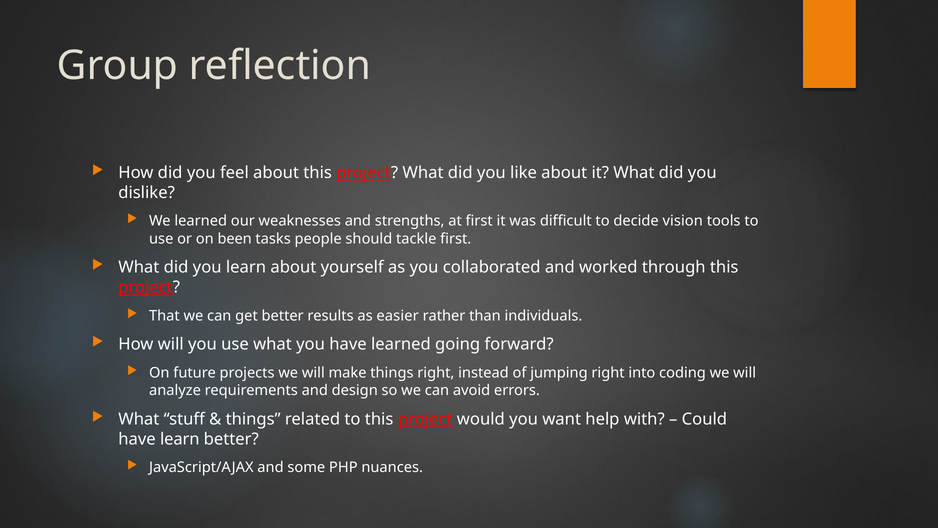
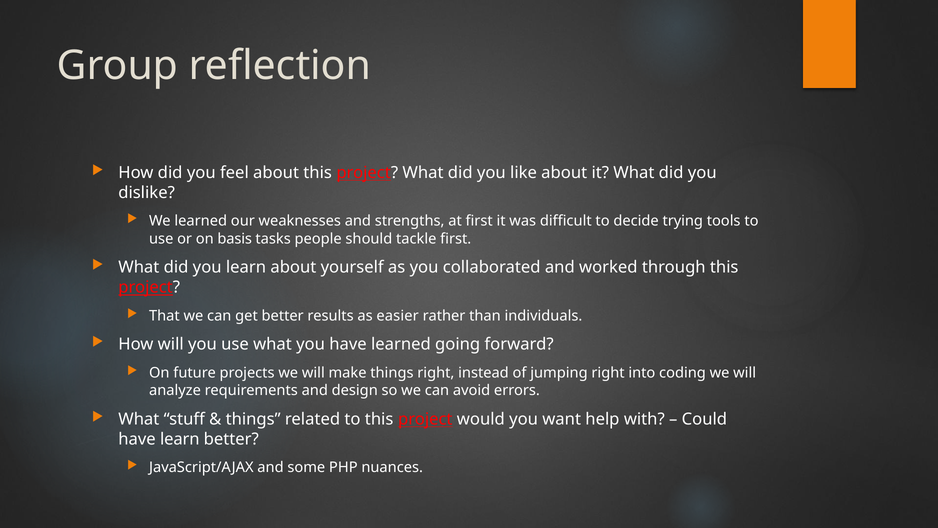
vision: vision -> trying
been: been -> basis
